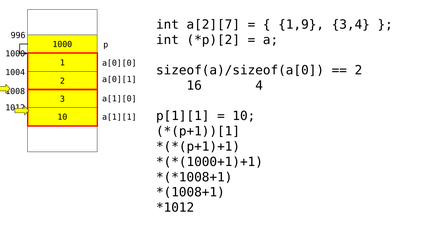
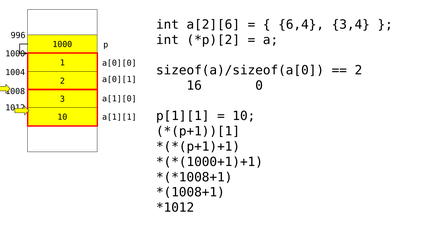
a[2][7: a[2][7 -> a[2][6
1,9: 1,9 -> 6,4
4: 4 -> 0
